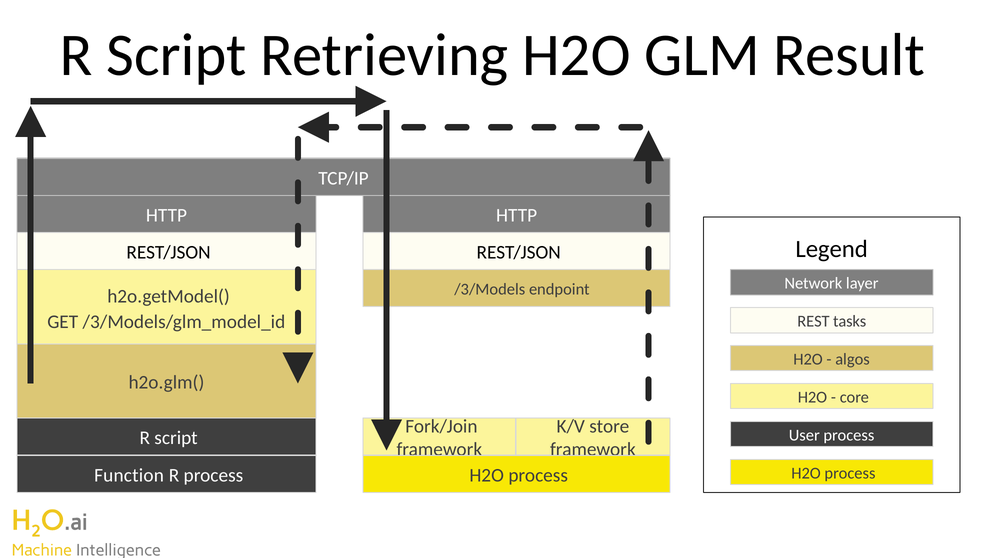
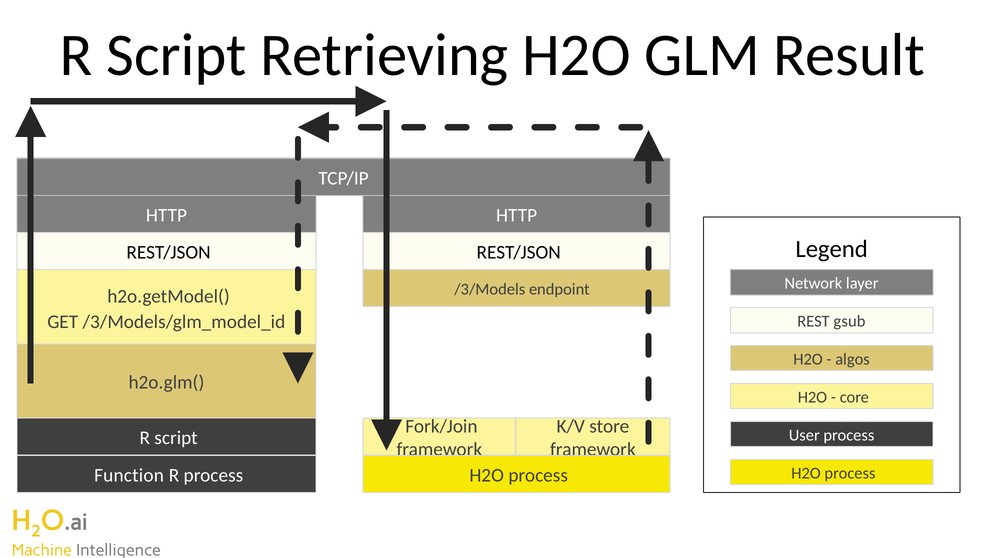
tasks: tasks -> gsub
